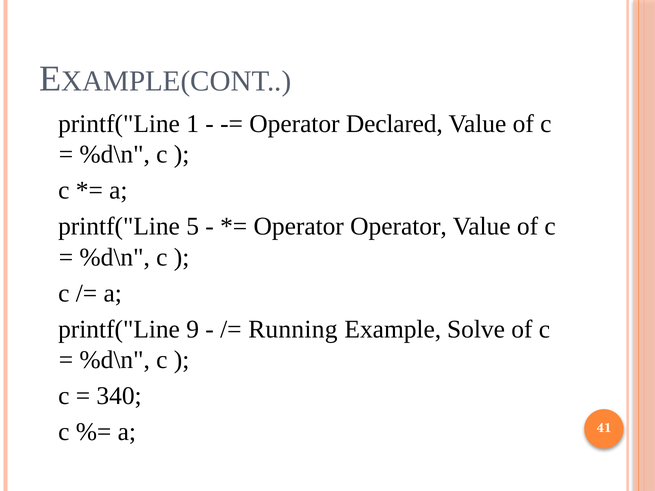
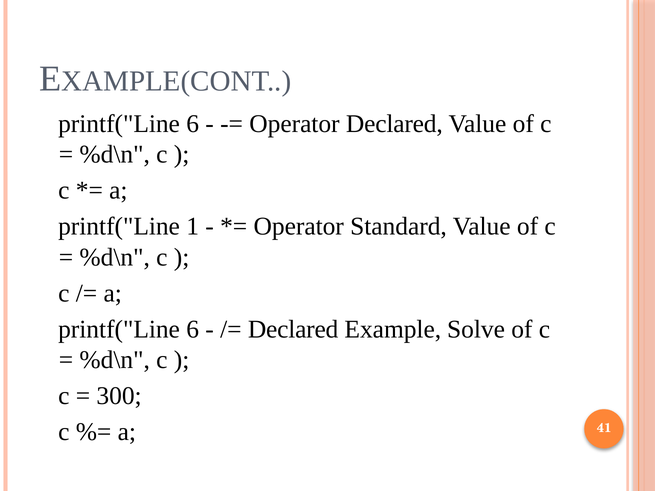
1 at (193, 124): 1 -> 6
5: 5 -> 1
Operator Operator: Operator -> Standard
9 at (193, 329): 9 -> 6
Running at (293, 329): Running -> Declared
340: 340 -> 300
